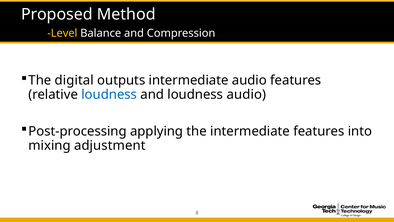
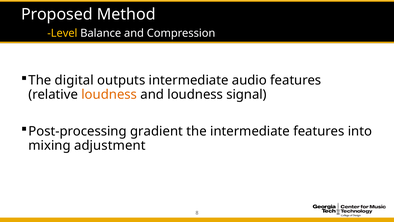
loudness at (109, 94) colour: blue -> orange
loudness audio: audio -> signal
applying: applying -> gradient
